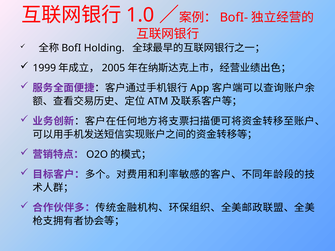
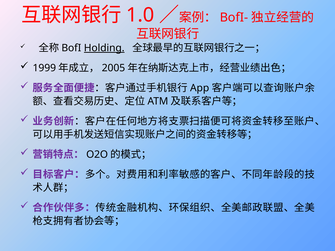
Holding underline: none -> present
